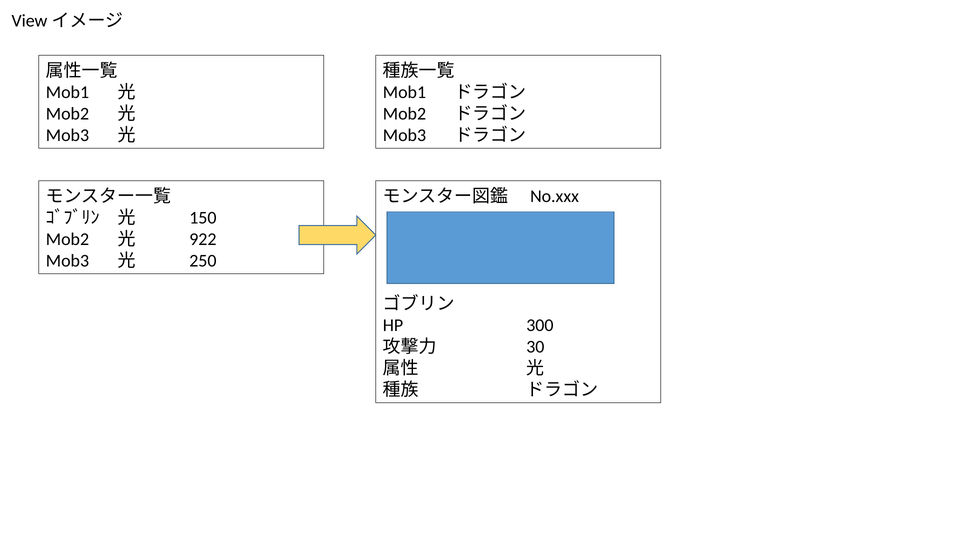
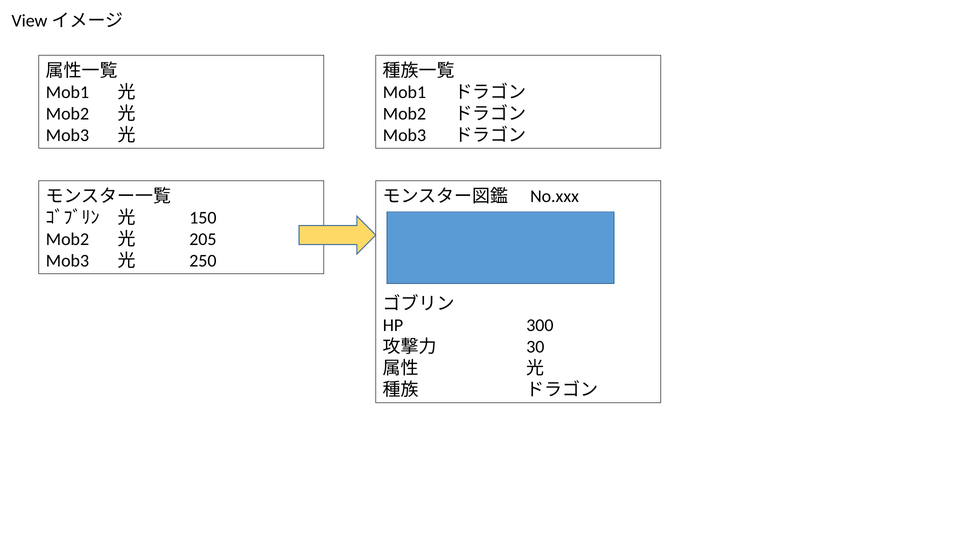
922: 922 -> 205
